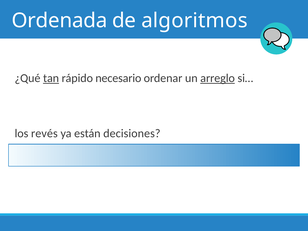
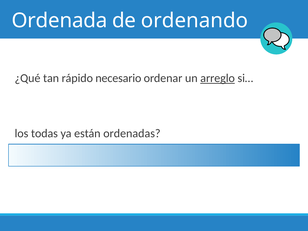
algoritmos: algoritmos -> ordenando
tan underline: present -> none
revés: revés -> todas
decisiones: decisiones -> ordenadas
